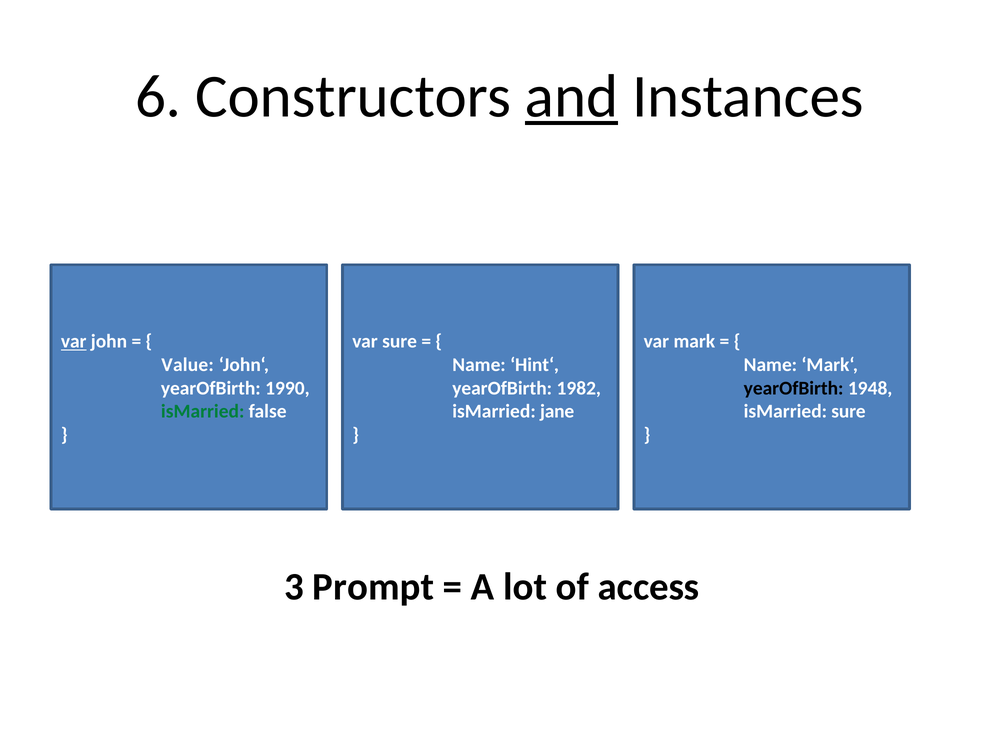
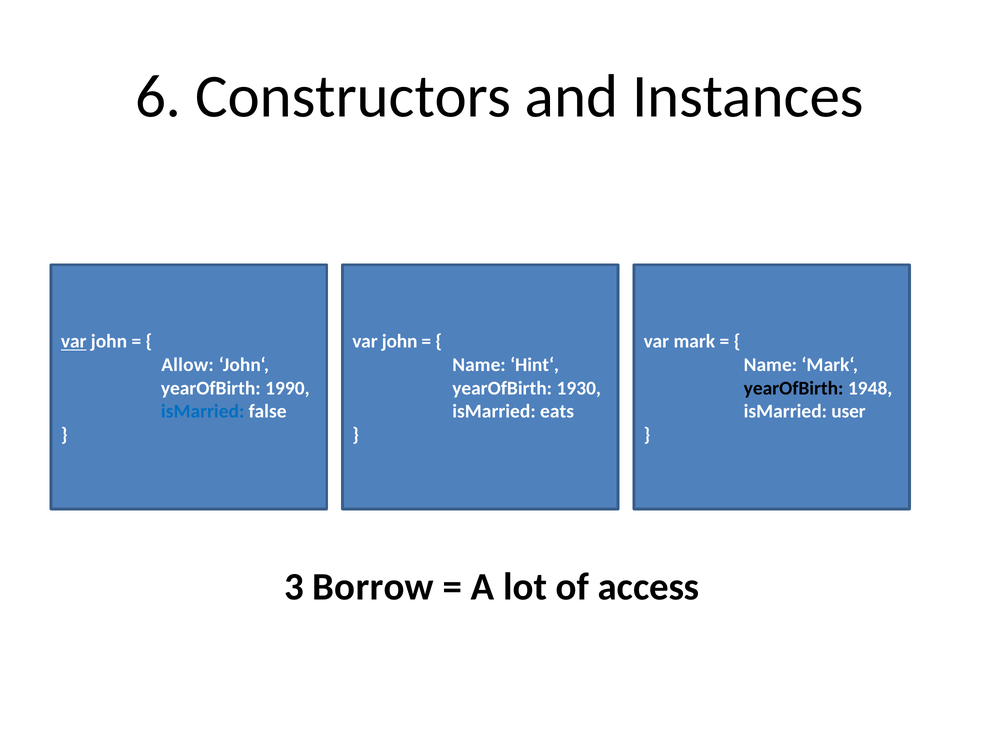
and underline: present -> none
sure at (400, 341): sure -> john
Value: Value -> Allow
1982: 1982 -> 1930
isMarried at (203, 412) colour: green -> blue
jane: jane -> eats
isMarried sure: sure -> user
Prompt: Prompt -> Borrow
